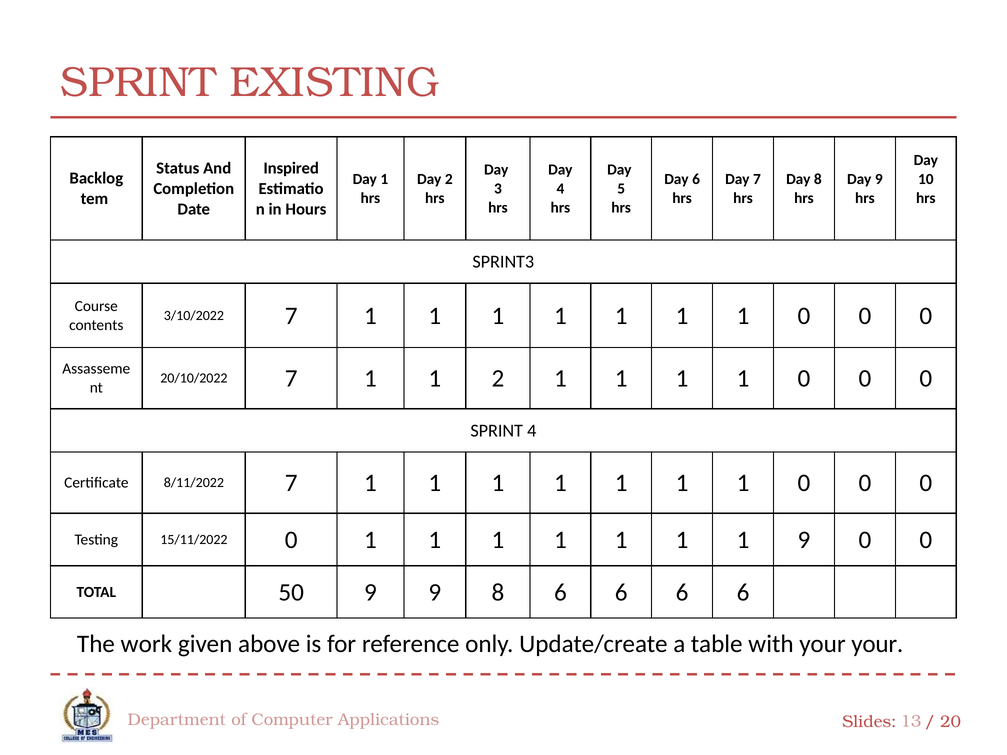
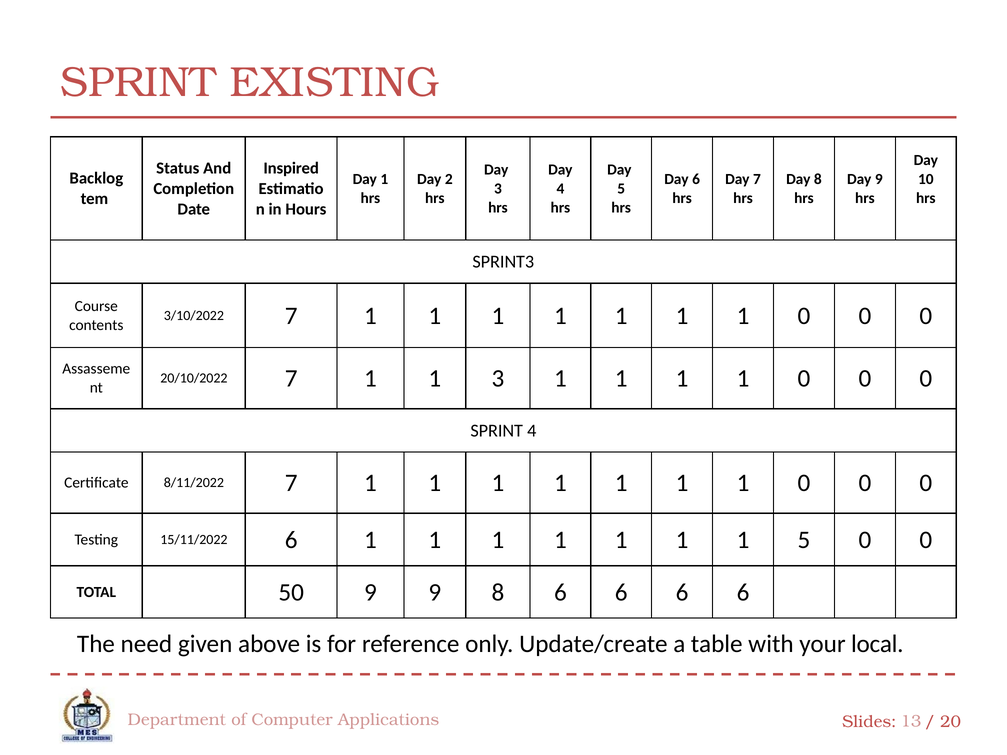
1 2: 2 -> 3
15/11/2022 0: 0 -> 6
1 9: 9 -> 5
work: work -> need
your your: your -> local
